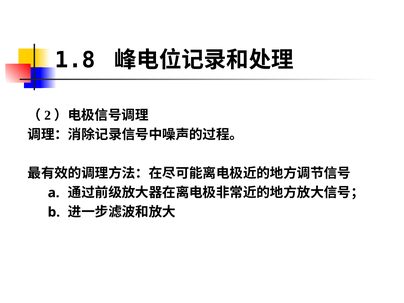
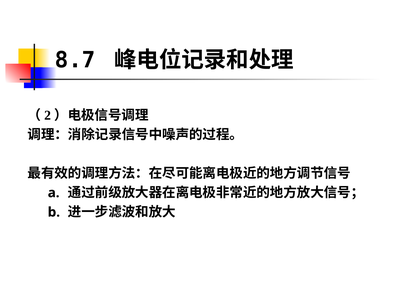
1.8: 1.8 -> 8.7
